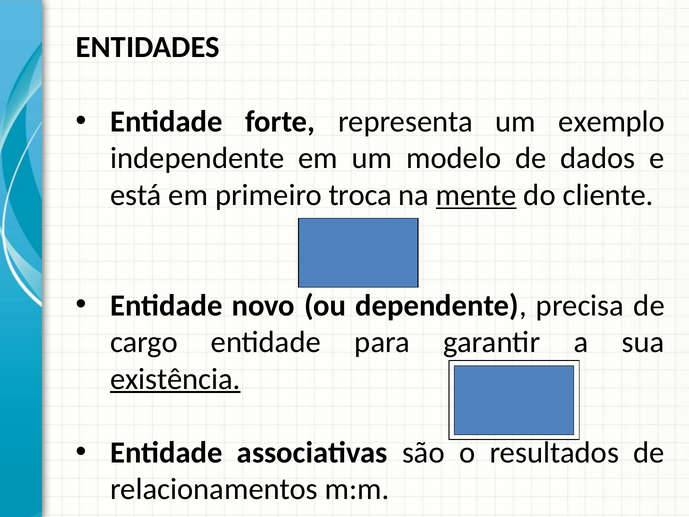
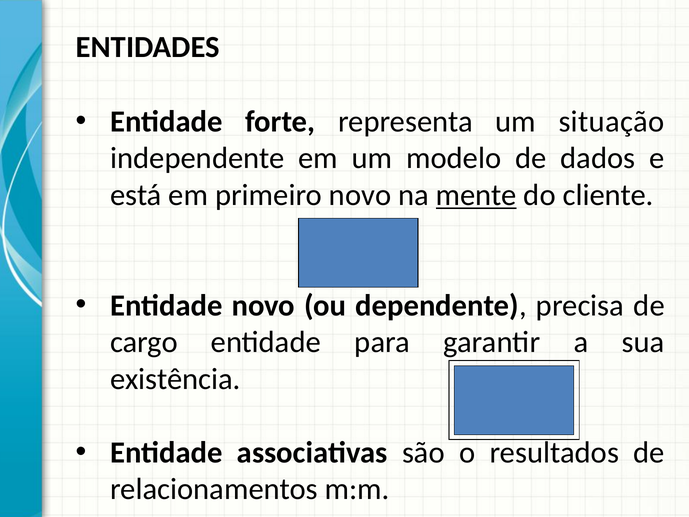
exemplo: exemplo -> situação
primeiro troca: troca -> novo
existência underline: present -> none
